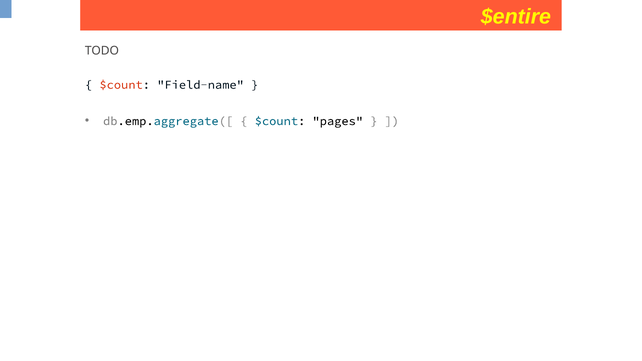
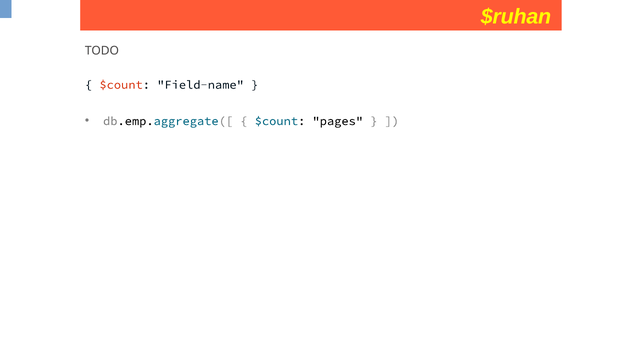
$entire: $entire -> $ruhan
